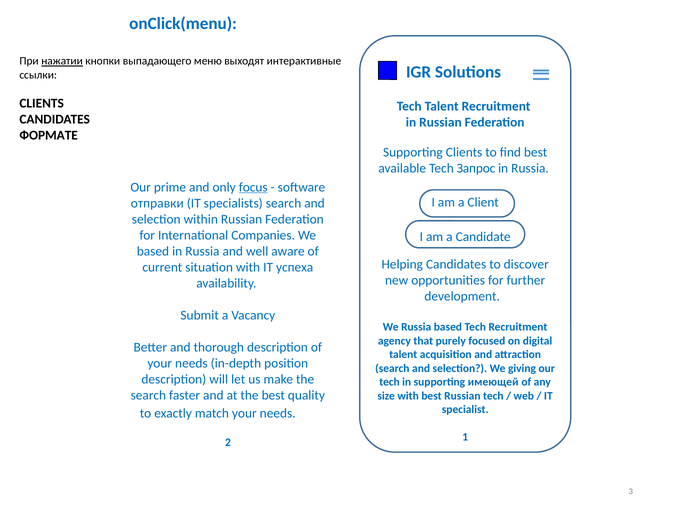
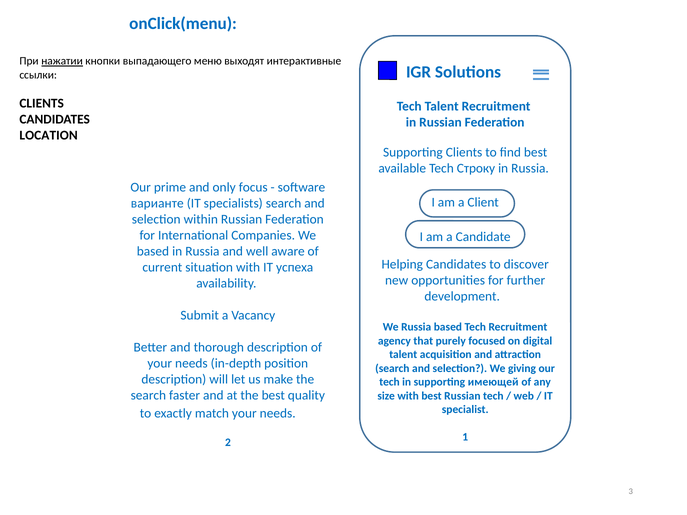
ФОРМАТЕ: ФОРМАТЕ -> LOCATION
Запрос: Запрос -> Строку
focus underline: present -> none
отправки: отправки -> варианте
